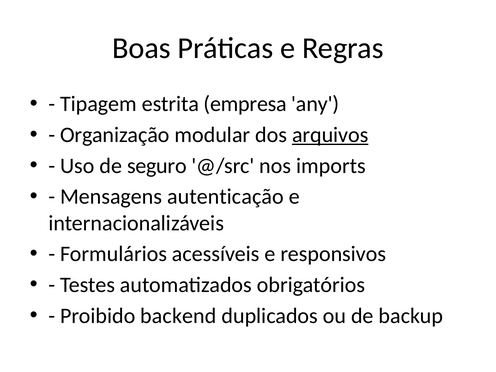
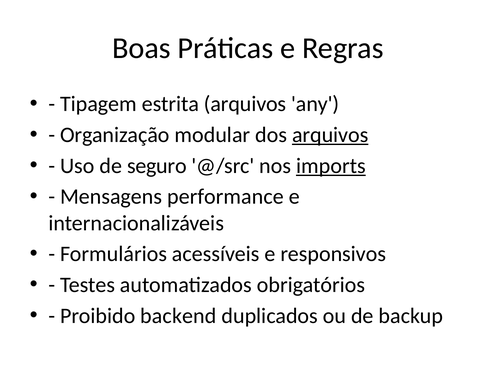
estrita empresa: empresa -> arquivos
imports underline: none -> present
autenticação: autenticação -> performance
